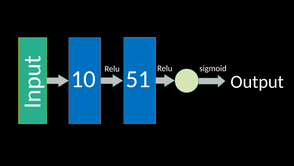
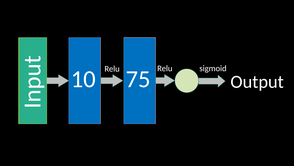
51: 51 -> 75
